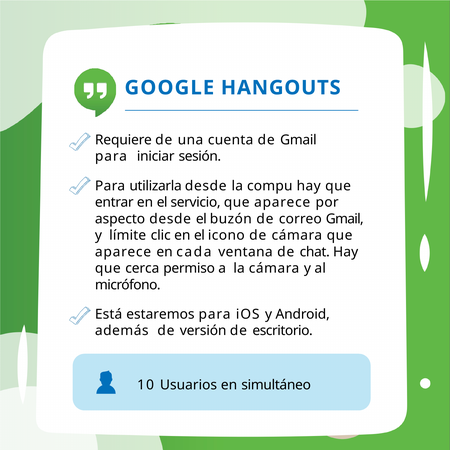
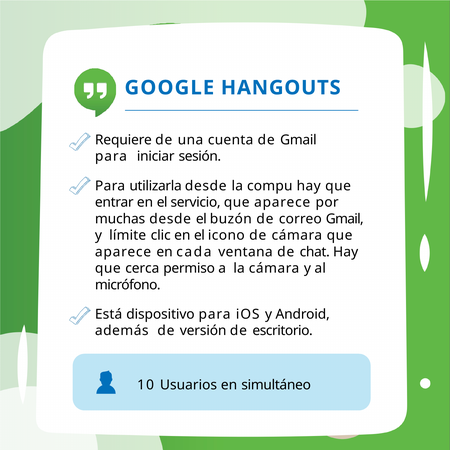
aspecto: aspecto -> muchas
estaremos: estaremos -> dispositivo
